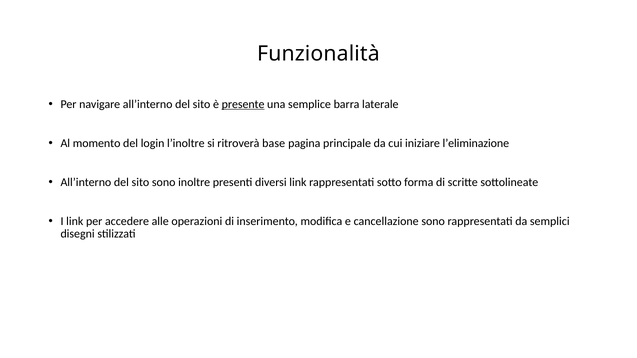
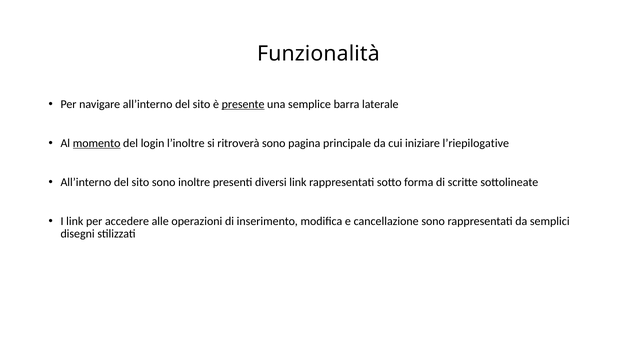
momento underline: none -> present
ritroverà base: base -> sono
l’eliminazione: l’eliminazione -> l’riepilogative
